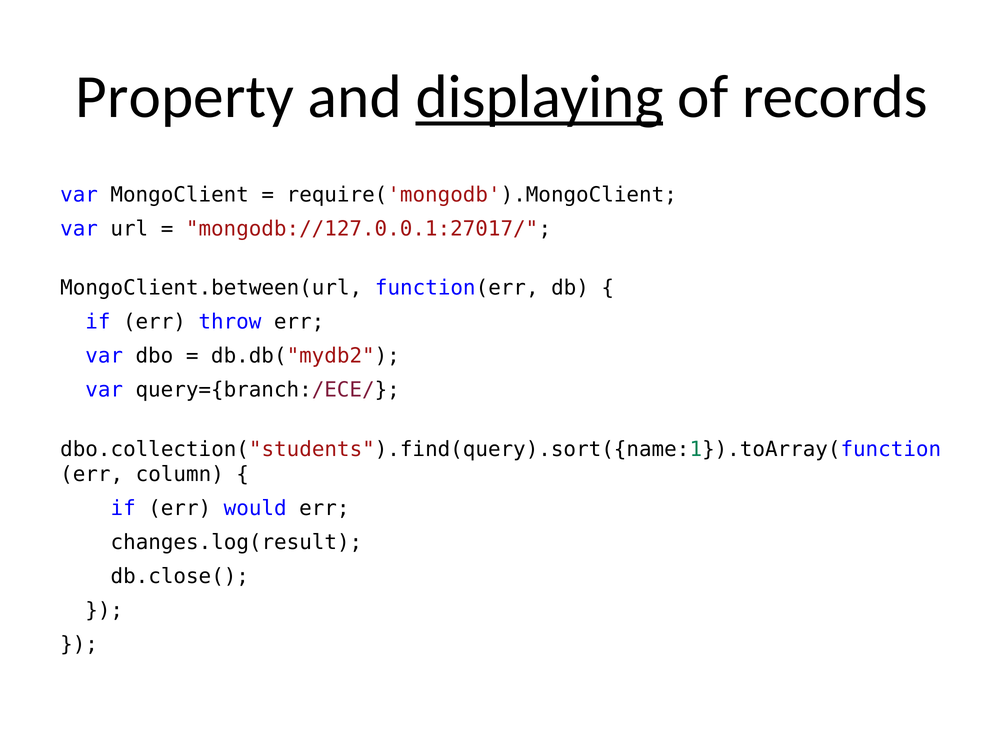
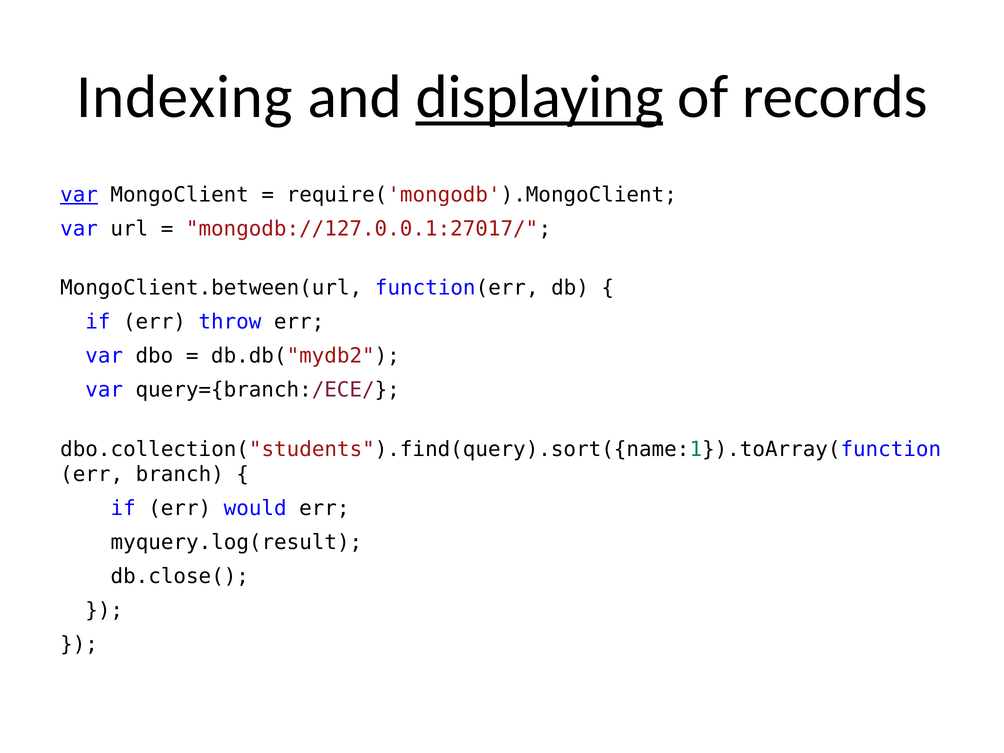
Property: Property -> Indexing
var at (79, 195) underline: none -> present
column: column -> branch
changes.log(result: changes.log(result -> myquery.log(result
